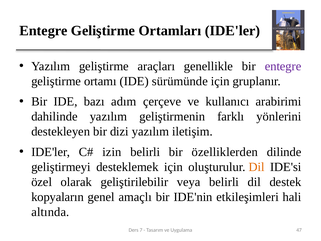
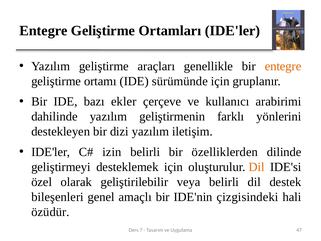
entegre at (283, 66) colour: purple -> orange
adım: adım -> ekler
kopyaların: kopyaların -> bileşenleri
etkileşimleri: etkileşimleri -> çizgisindeki
altında: altında -> özüdür
